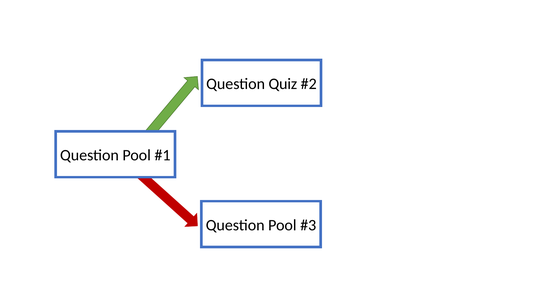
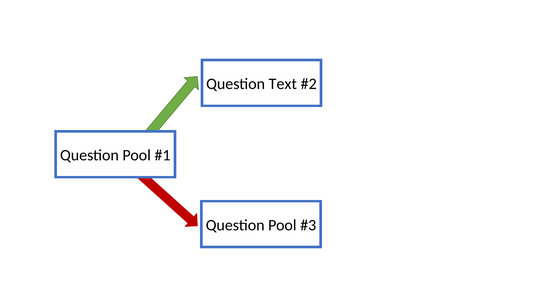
Quiz: Quiz -> Text
